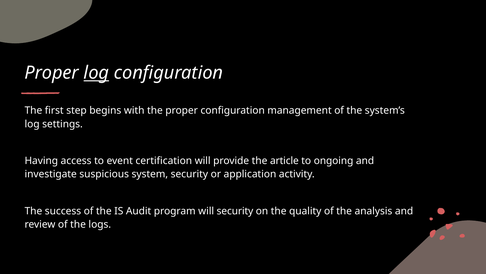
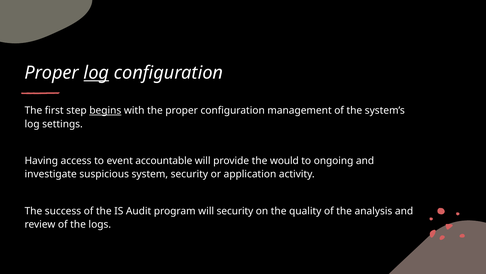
begins underline: none -> present
certification: certification -> accountable
article: article -> would
